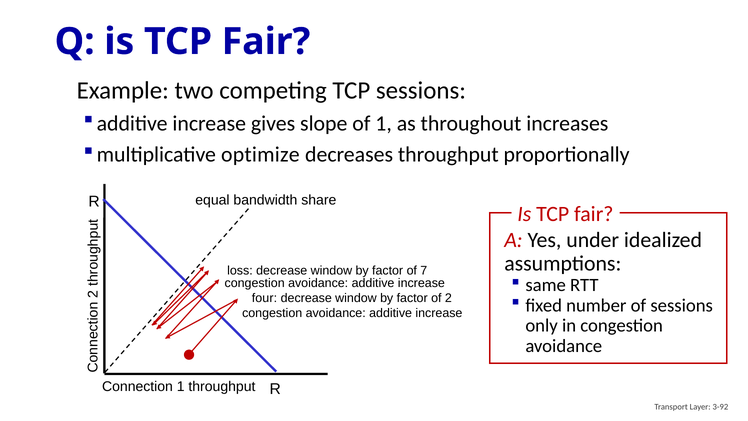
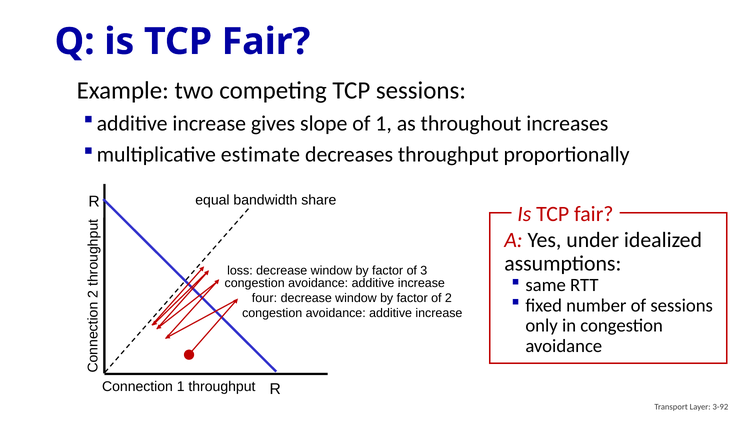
optimize: optimize -> estimate
7: 7 -> 3
